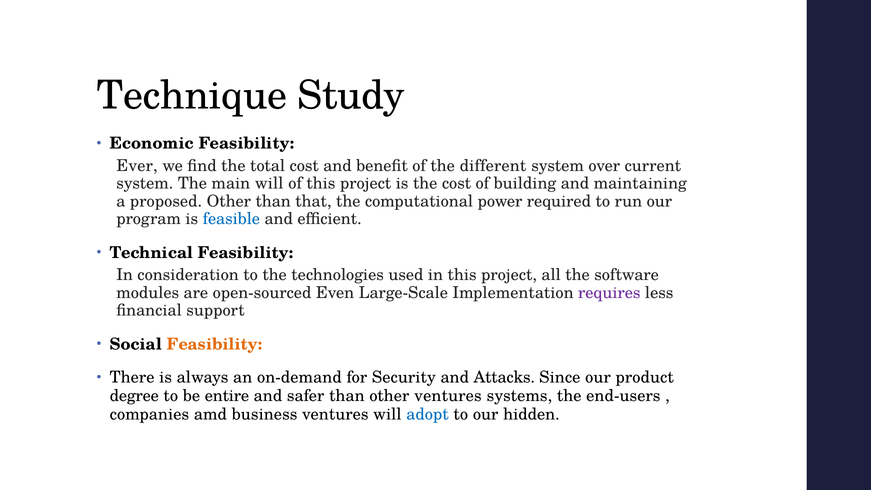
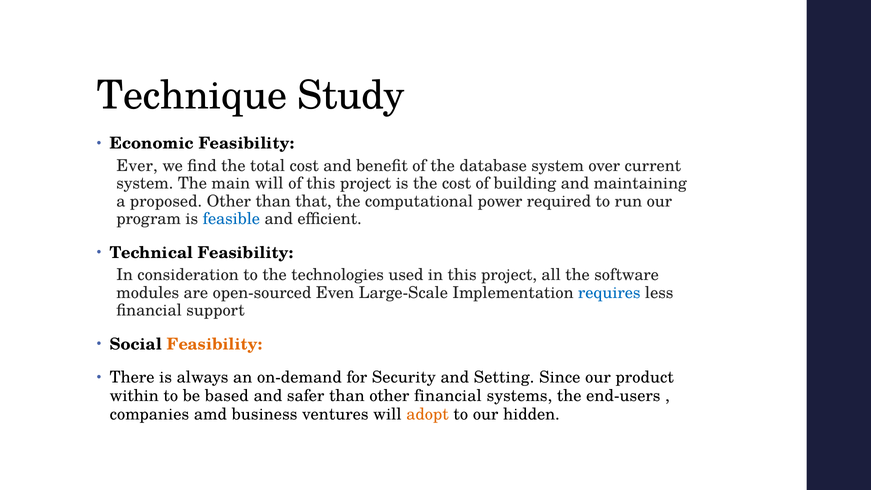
different: different -> database
requires colour: purple -> blue
Attacks: Attacks -> Setting
degree: degree -> within
entire: entire -> based
other ventures: ventures -> financial
adopt colour: blue -> orange
